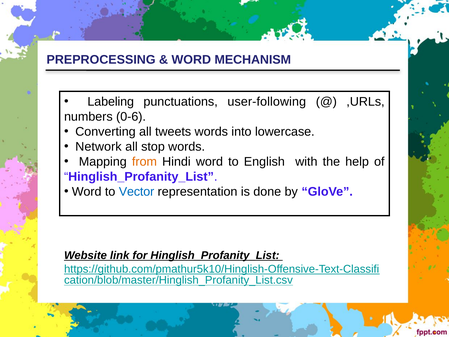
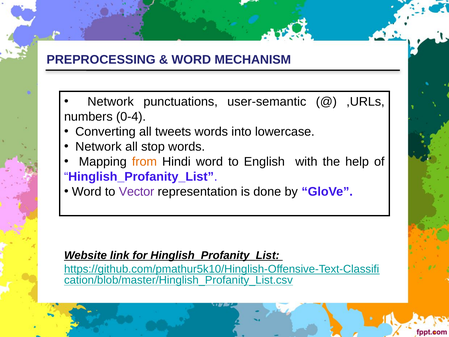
Labeling at (111, 102): Labeling -> Network
user-following: user-following -> user-semantic
0-6: 0-6 -> 0-4
Vector colour: blue -> purple
